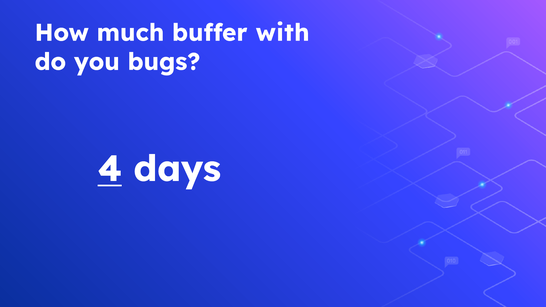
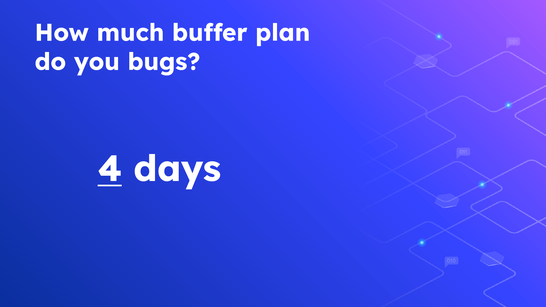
with: with -> plan
